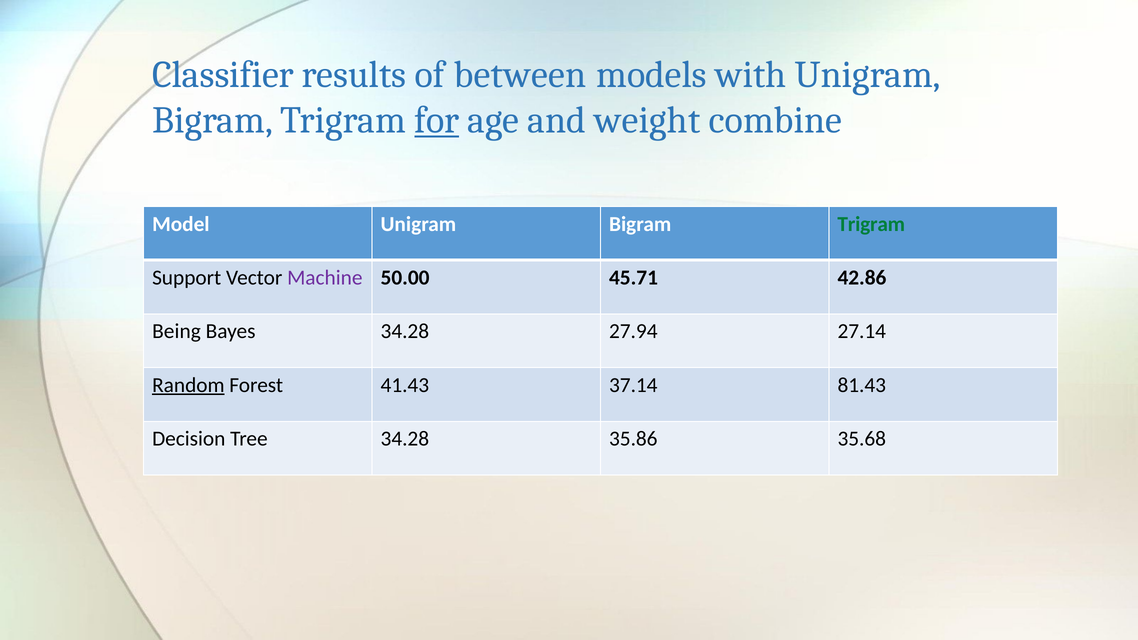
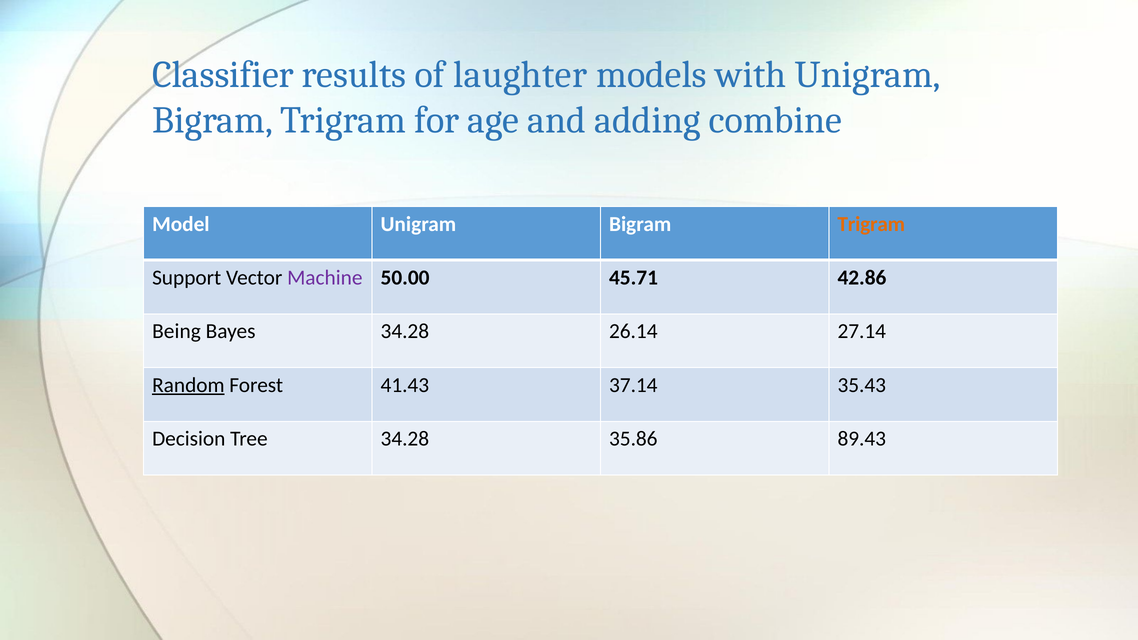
between: between -> laughter
for underline: present -> none
weight: weight -> adding
Trigram at (871, 224) colour: green -> orange
27.94: 27.94 -> 26.14
81.43: 81.43 -> 35.43
35.68: 35.68 -> 89.43
